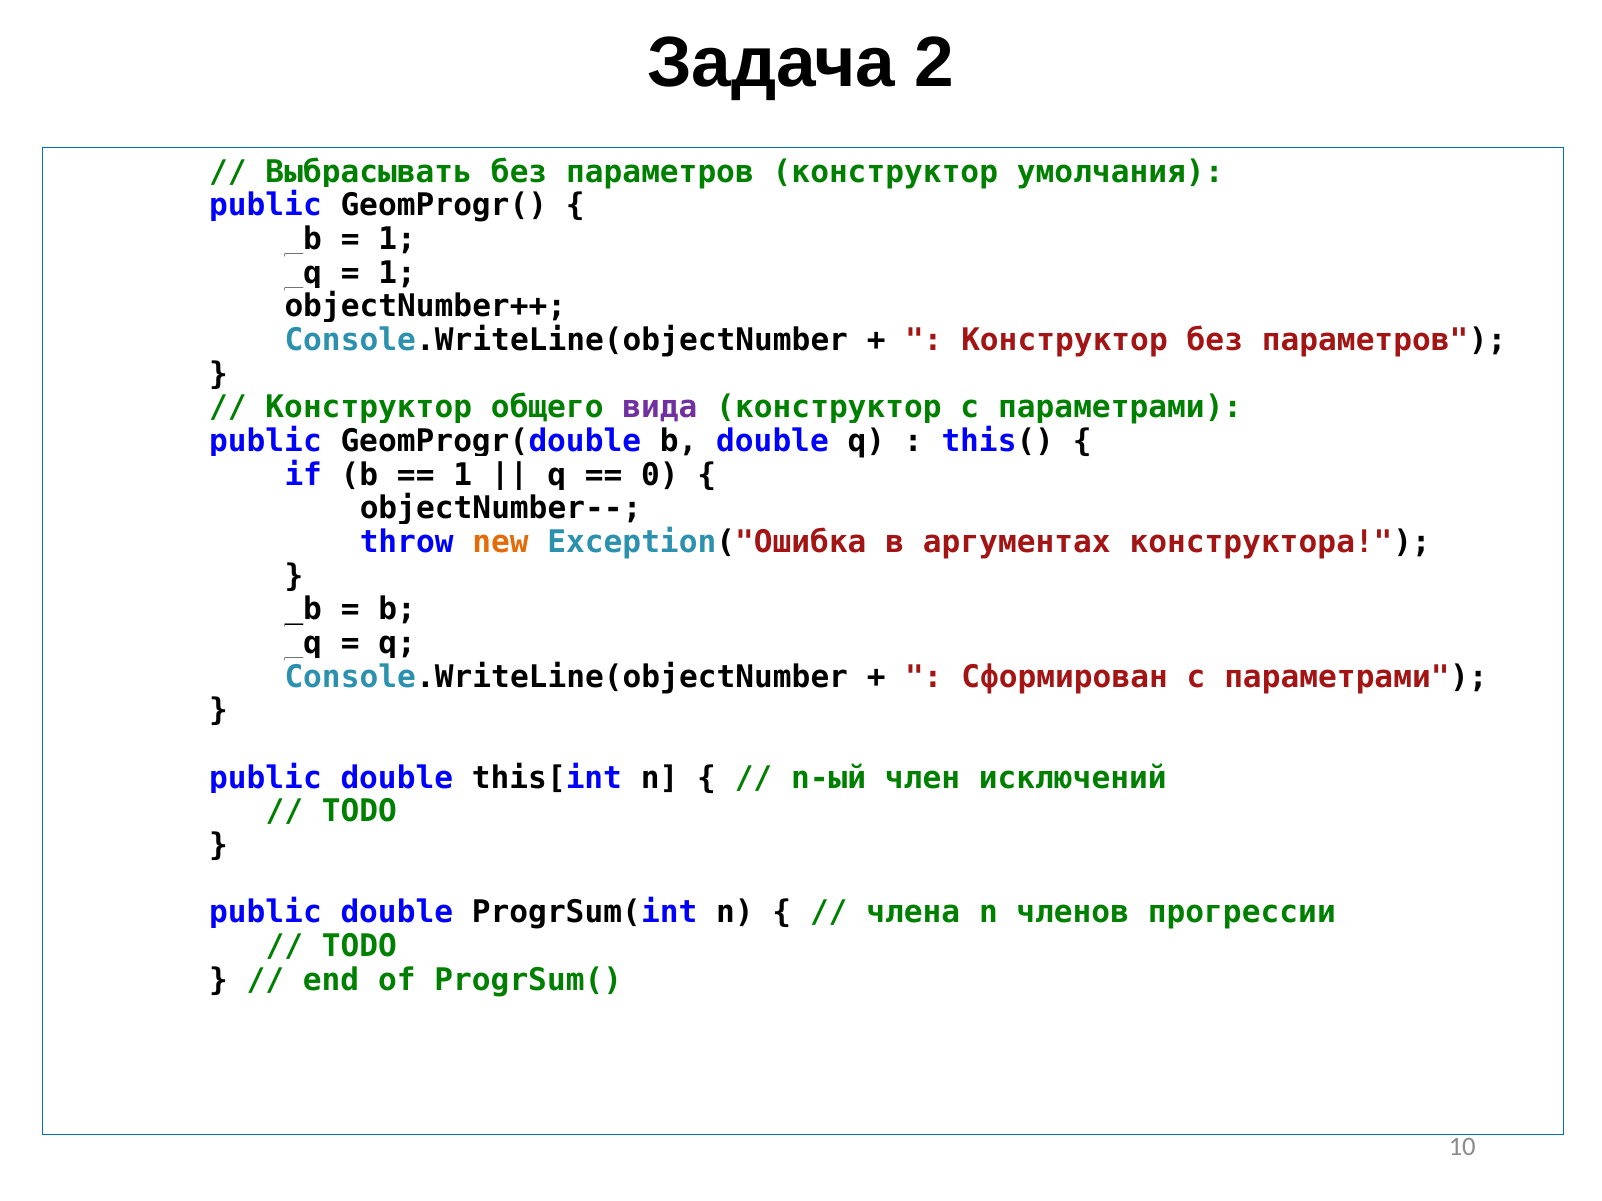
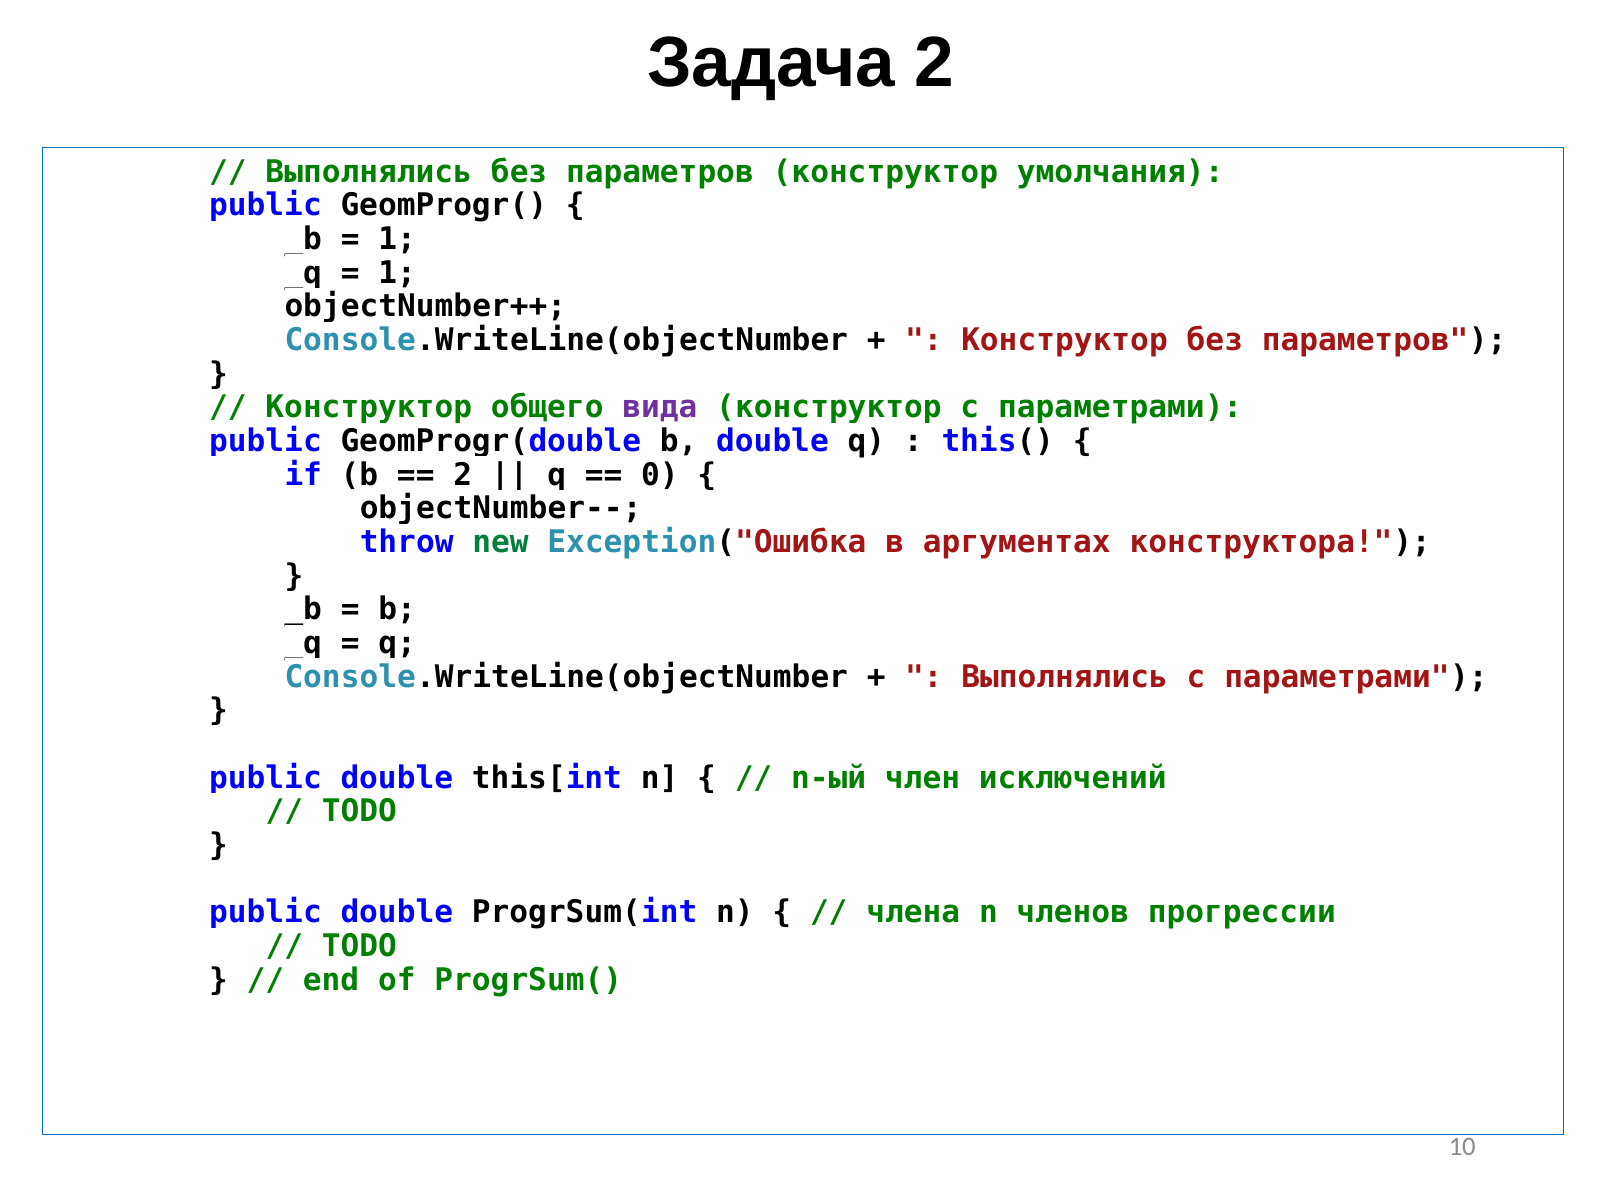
Выбрасывать at (369, 172): Выбрасывать -> Выполнялись
1 at (463, 475): 1 -> 2
new colour: orange -> green
Сформирован at (1065, 677): Сформирован -> Выполнялись
